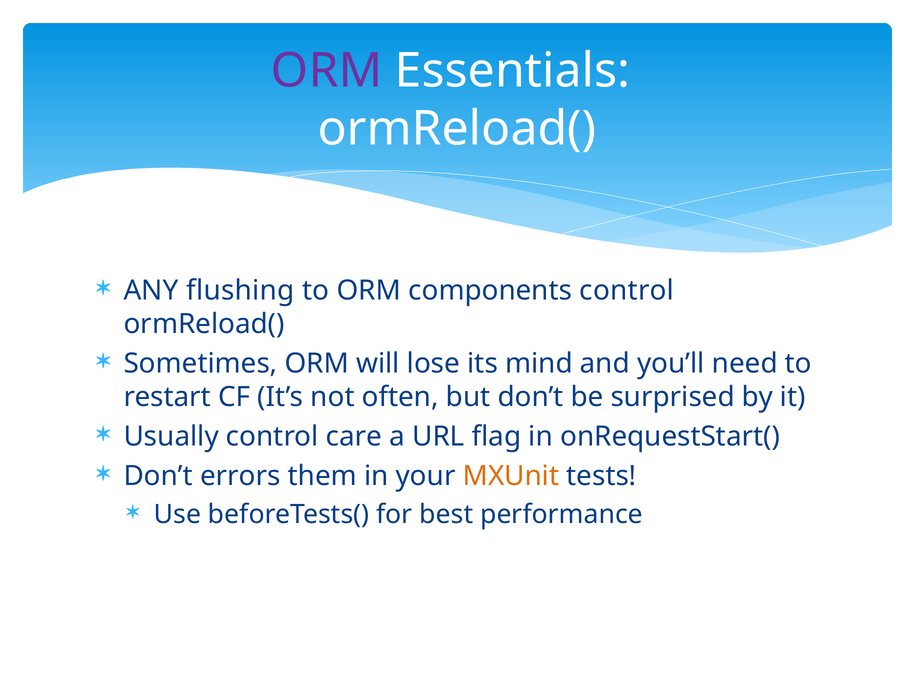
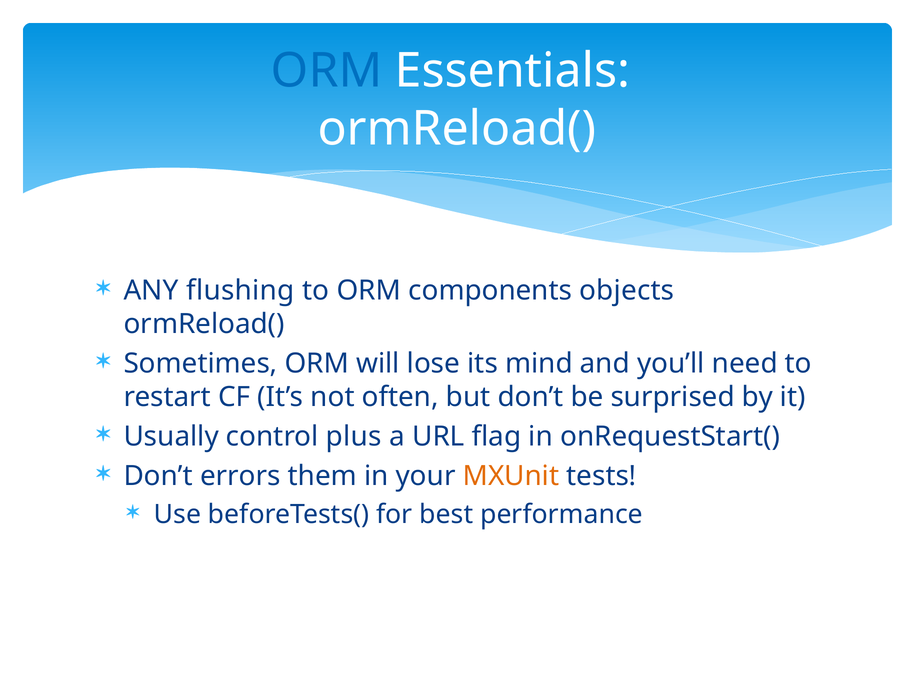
ORM at (327, 71) colour: purple -> blue
components control: control -> objects
care: care -> plus
